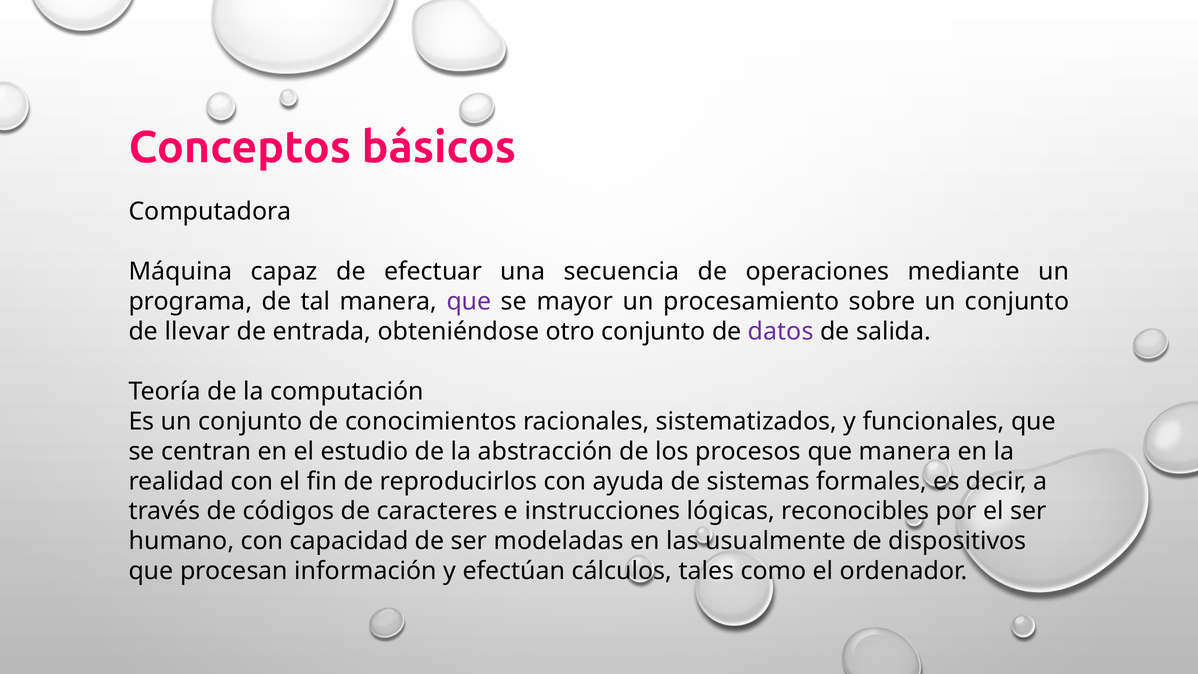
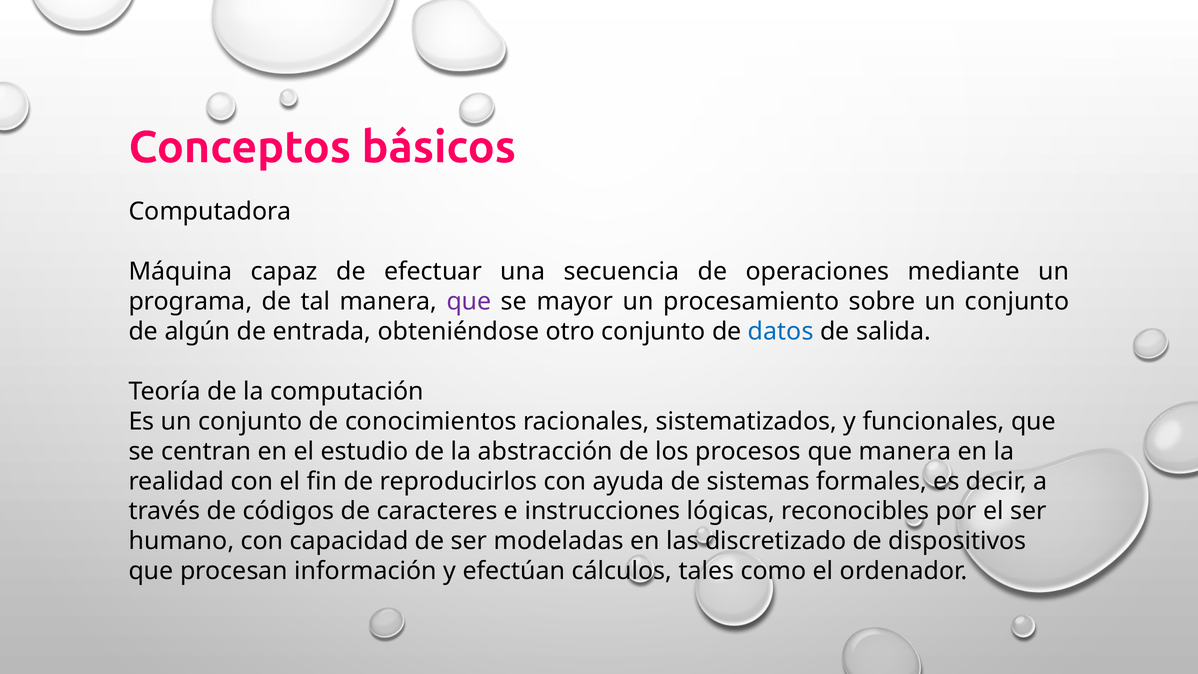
llevar: llevar -> algún
datos colour: purple -> blue
usualmente: usualmente -> discretizado
